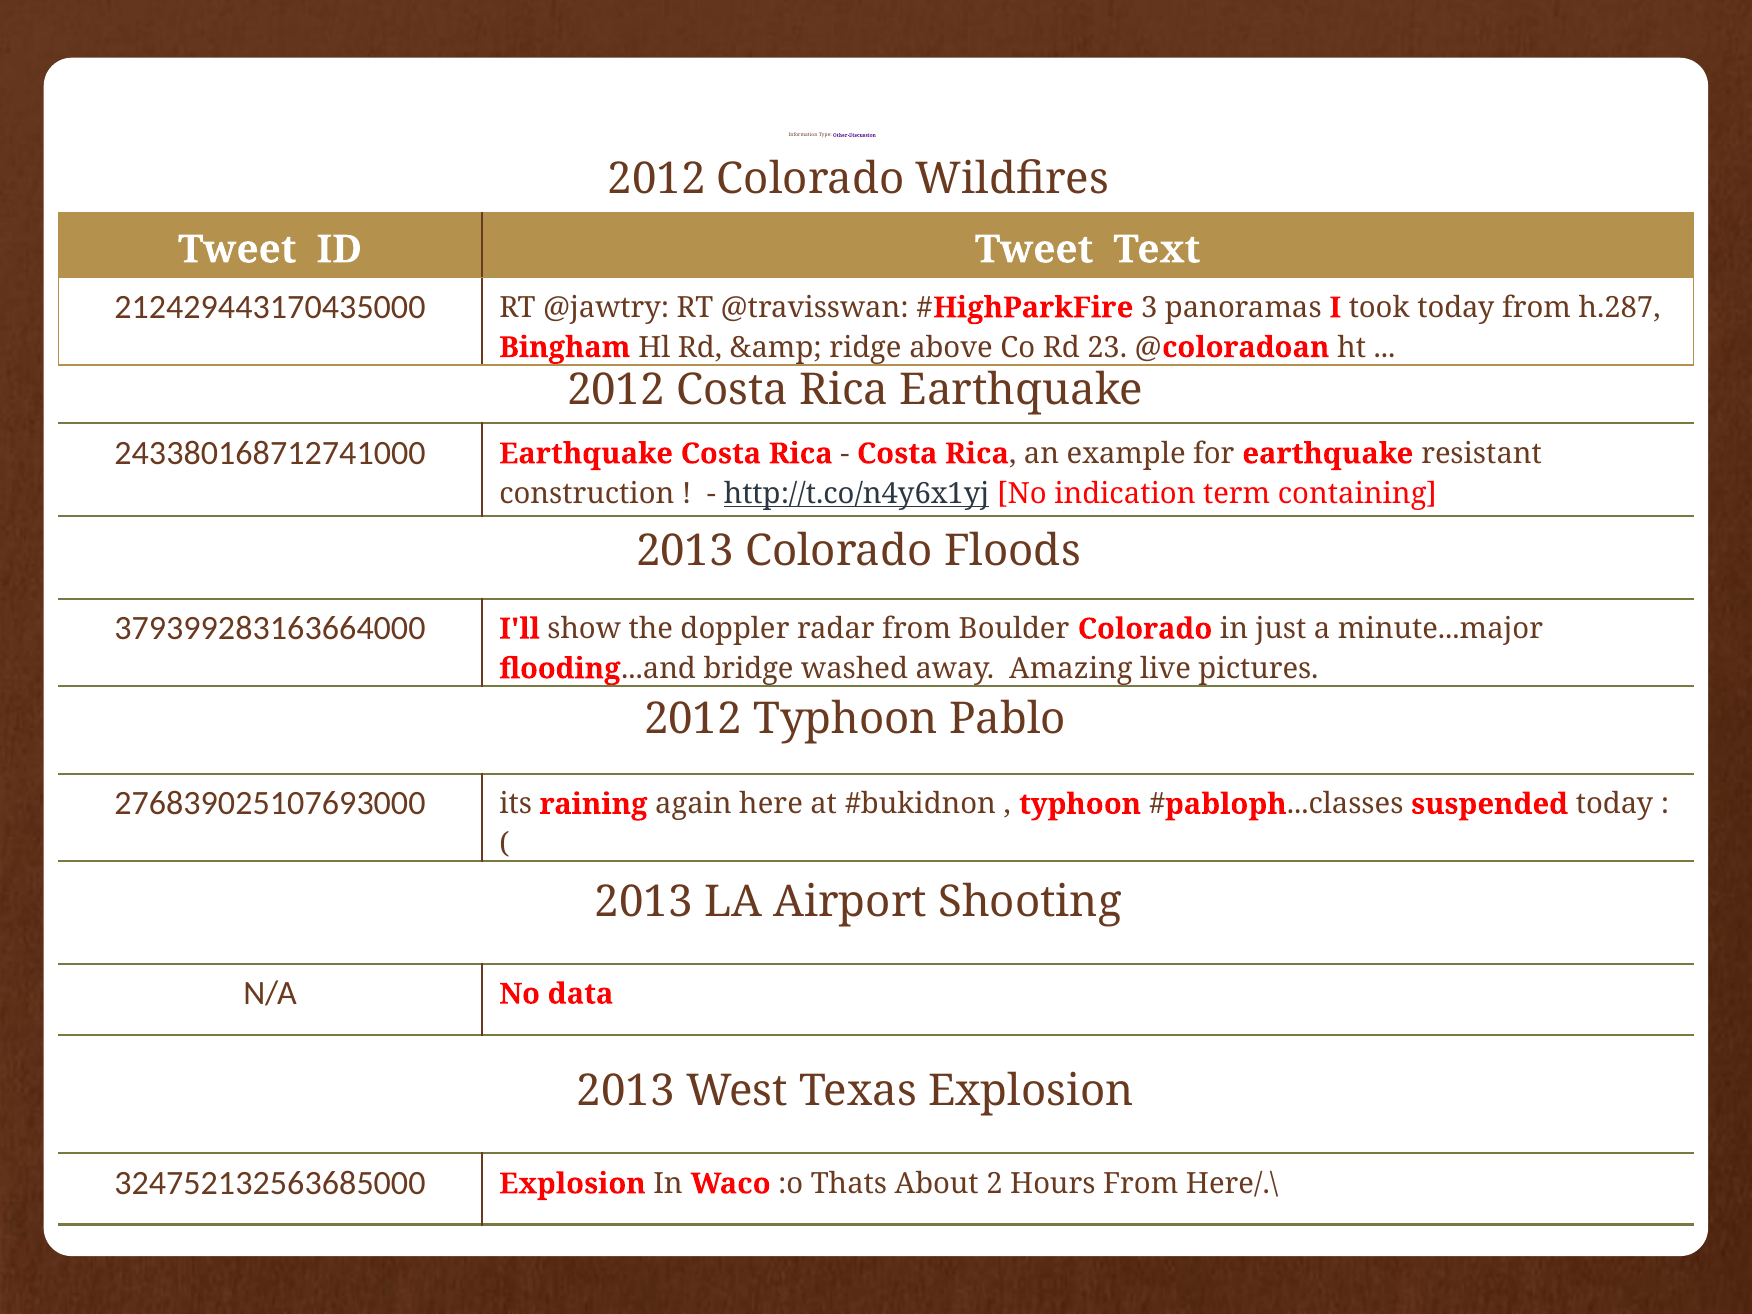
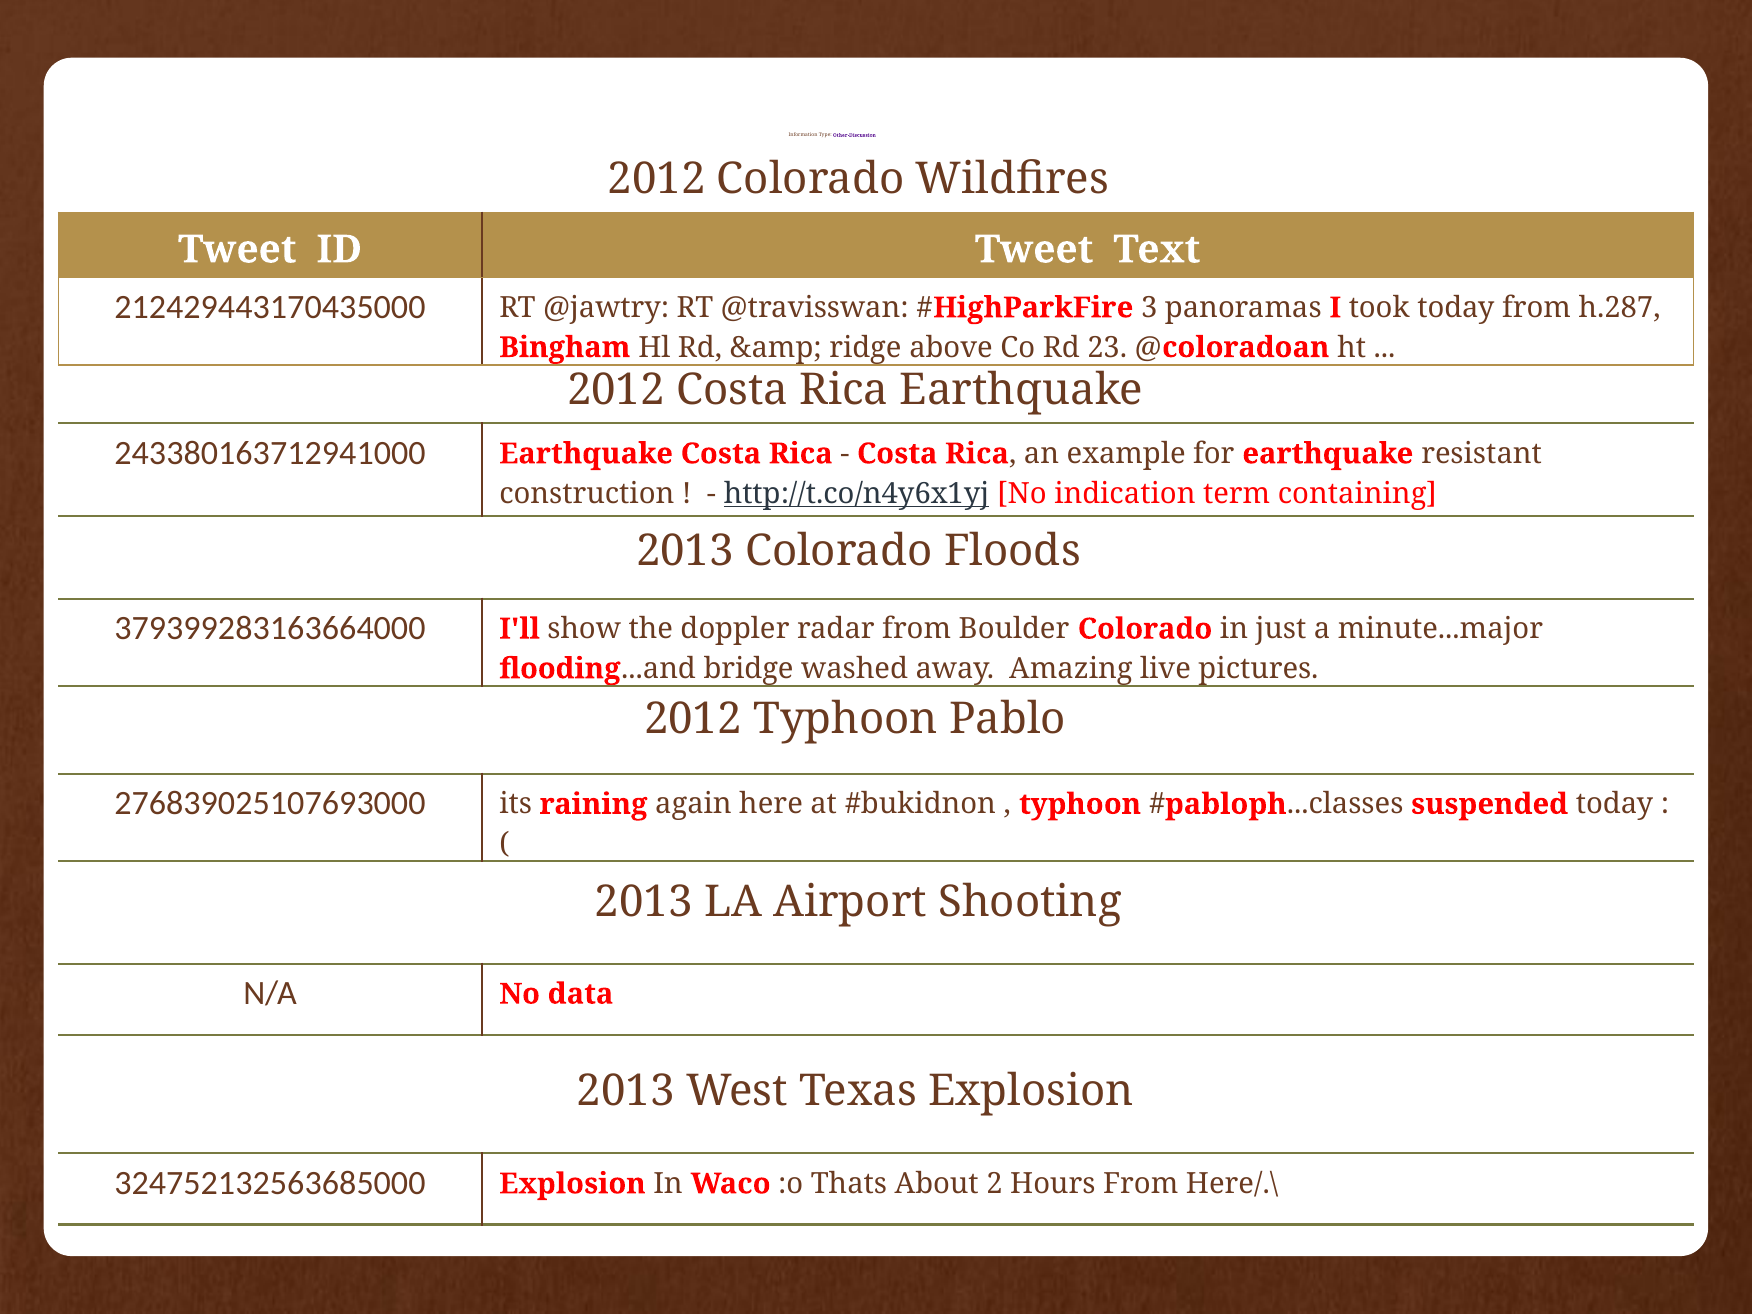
243380168712741000: 243380168712741000 -> 243380163712941000
